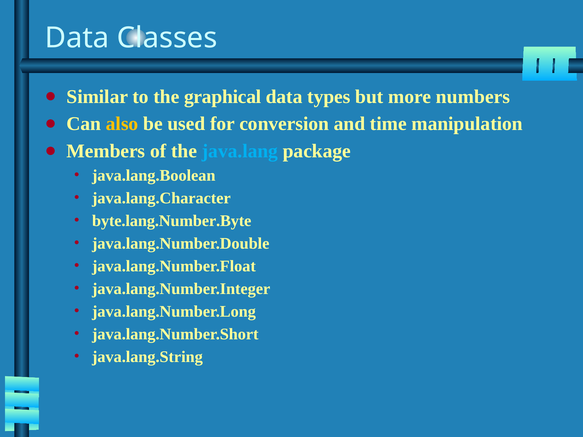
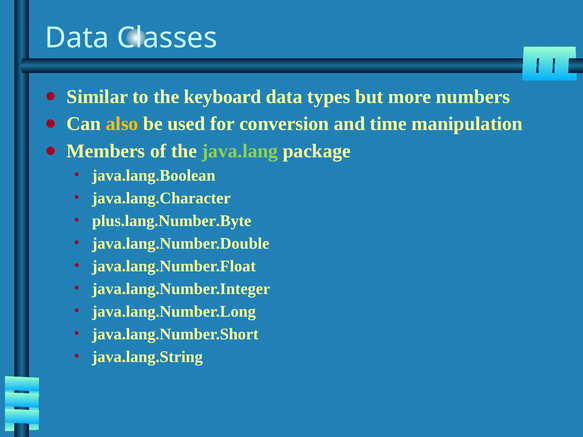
graphical: graphical -> keyboard
java.lang colour: light blue -> light green
byte.lang.Number.Byte: byte.lang.Number.Byte -> plus.lang.Number.Byte
